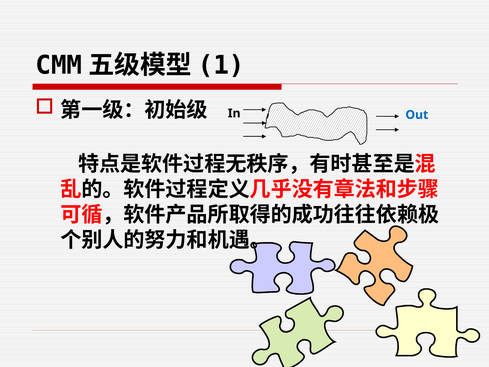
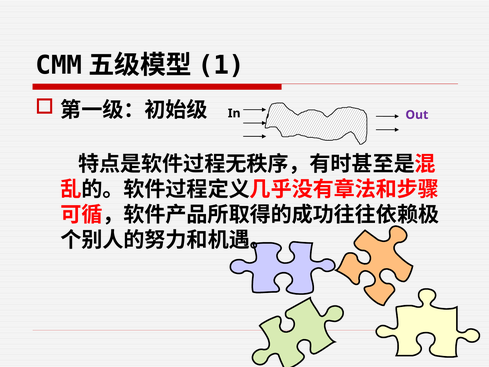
Out colour: blue -> purple
